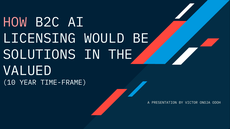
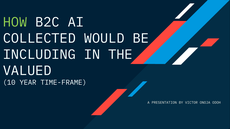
HOW colour: pink -> light green
LICENSING: LICENSING -> COLLECTED
SOLUTIONS: SOLUTIONS -> INCLUDING
